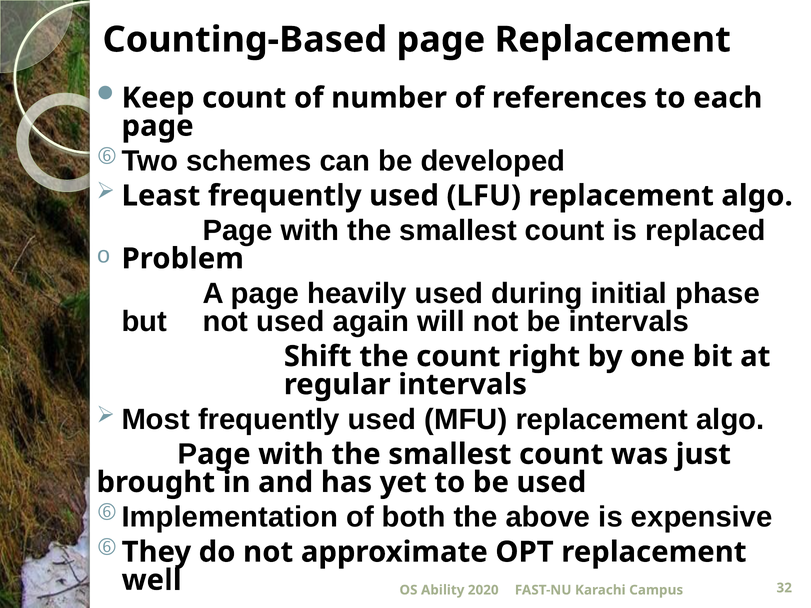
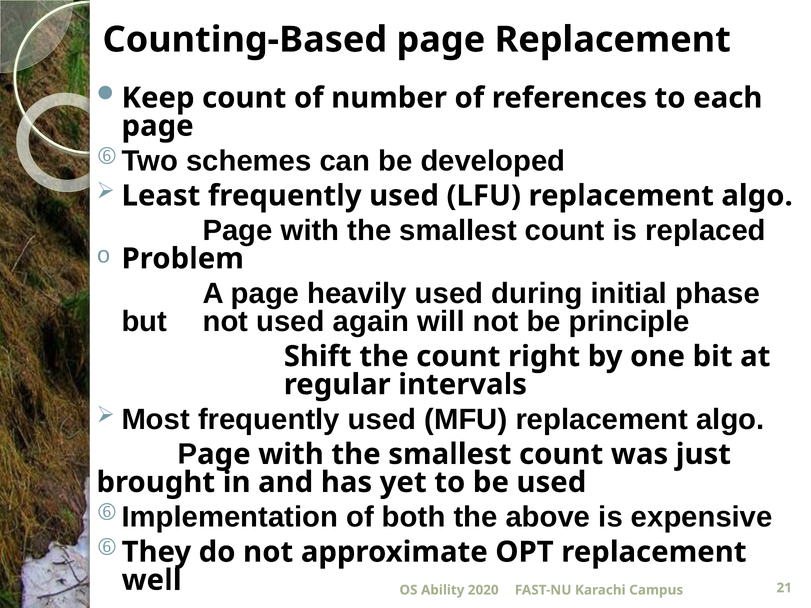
be intervals: intervals -> principle
32: 32 -> 21
